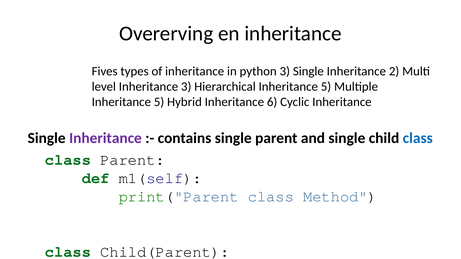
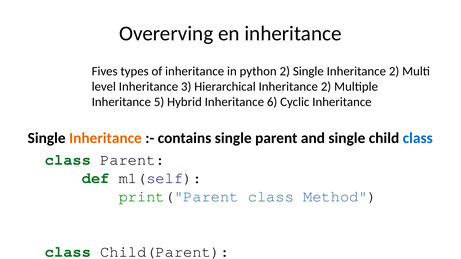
python 3: 3 -> 2
Hierarchical Inheritance 5: 5 -> 2
Inheritance at (105, 138) colour: purple -> orange
